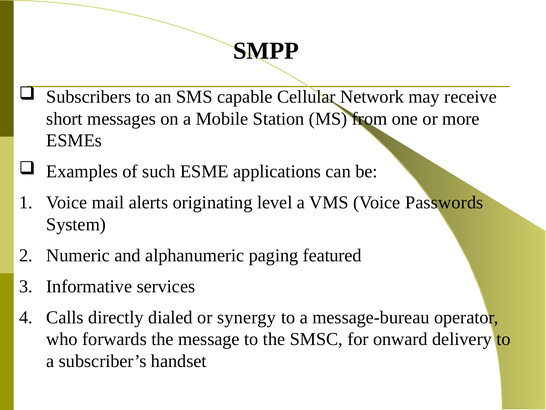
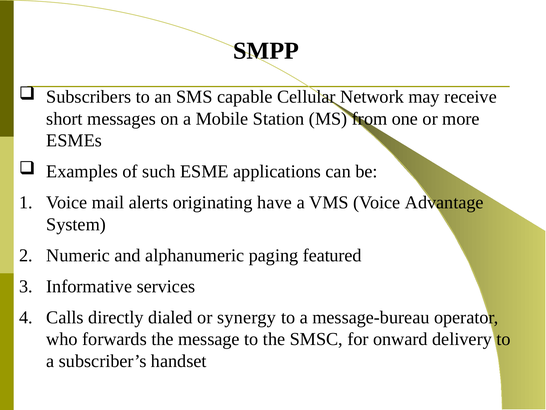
level: level -> have
Passwords: Passwords -> Advantage
